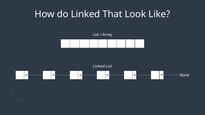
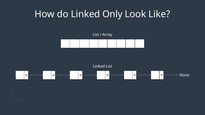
That: That -> Only
